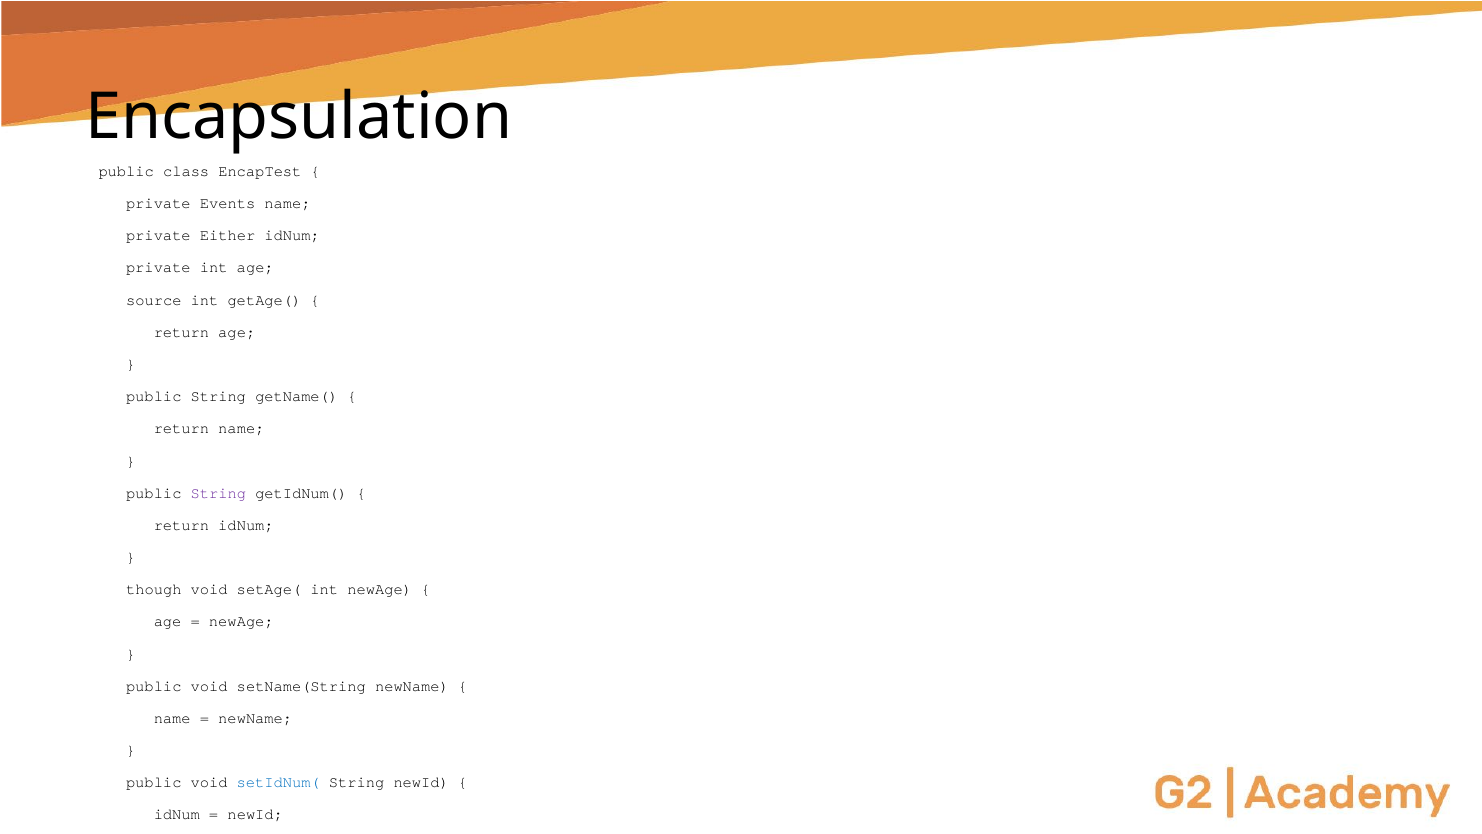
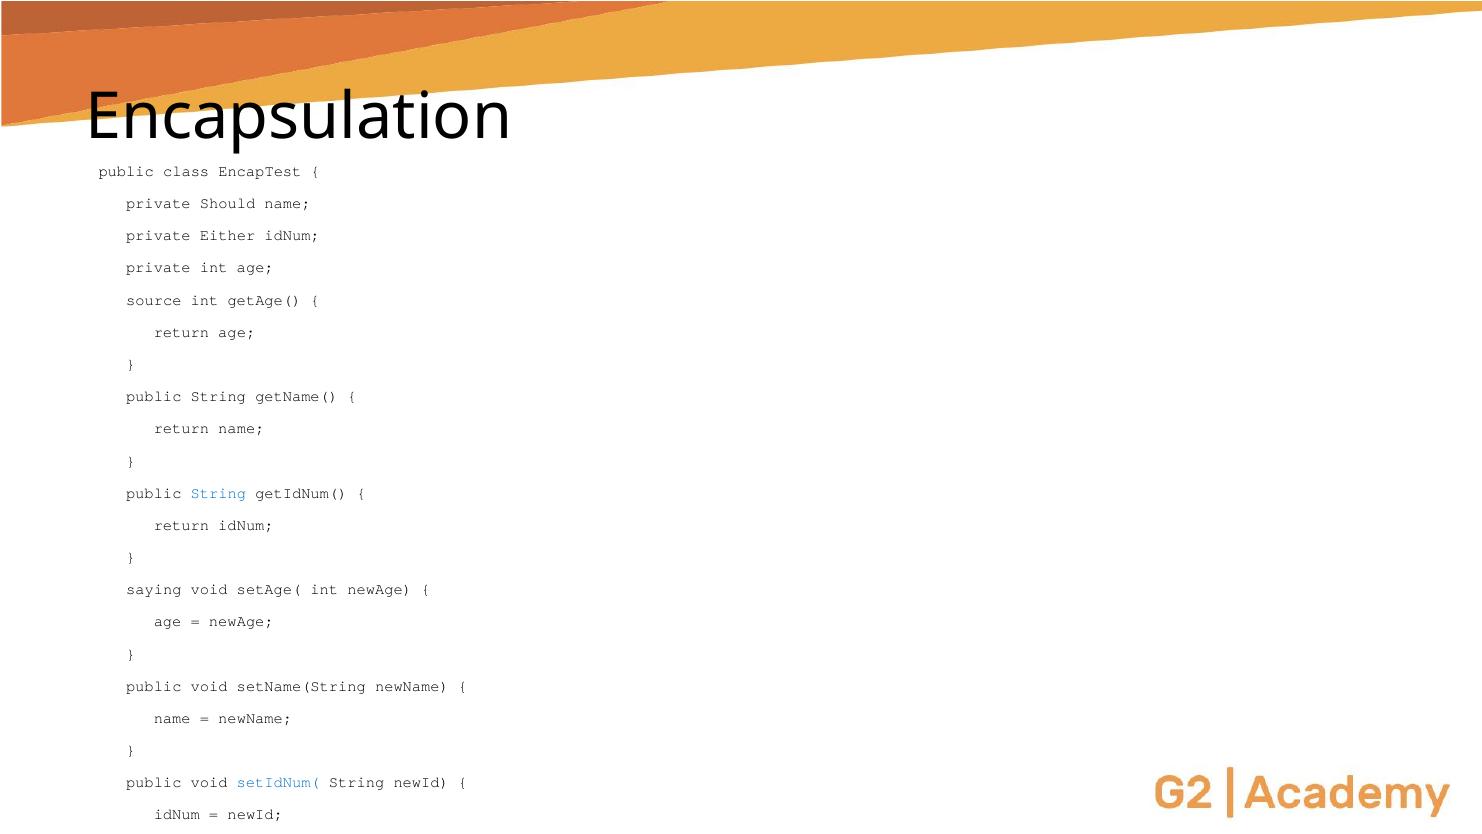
Events: Events -> Should
String at (218, 493) colour: purple -> blue
though: though -> saying
